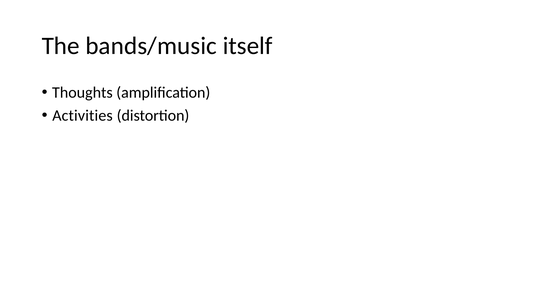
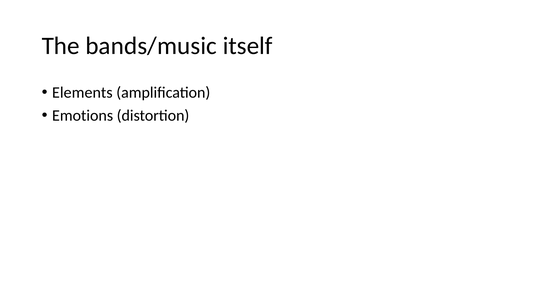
Thoughts: Thoughts -> Elements
Activities: Activities -> Emotions
